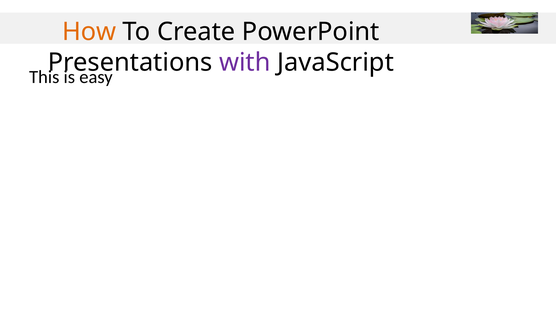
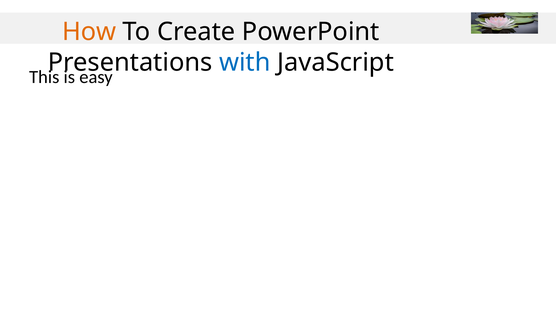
with colour: purple -> blue
